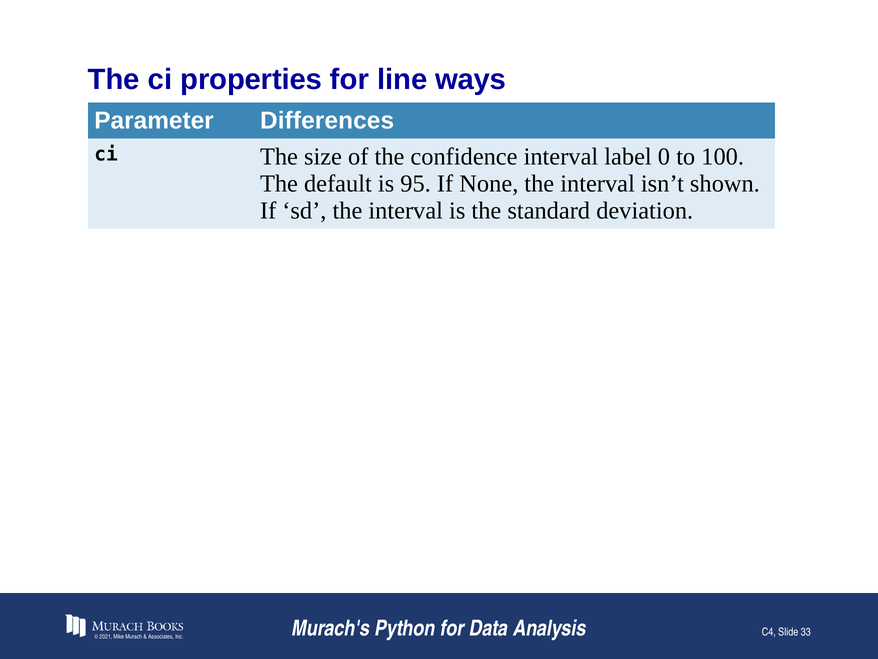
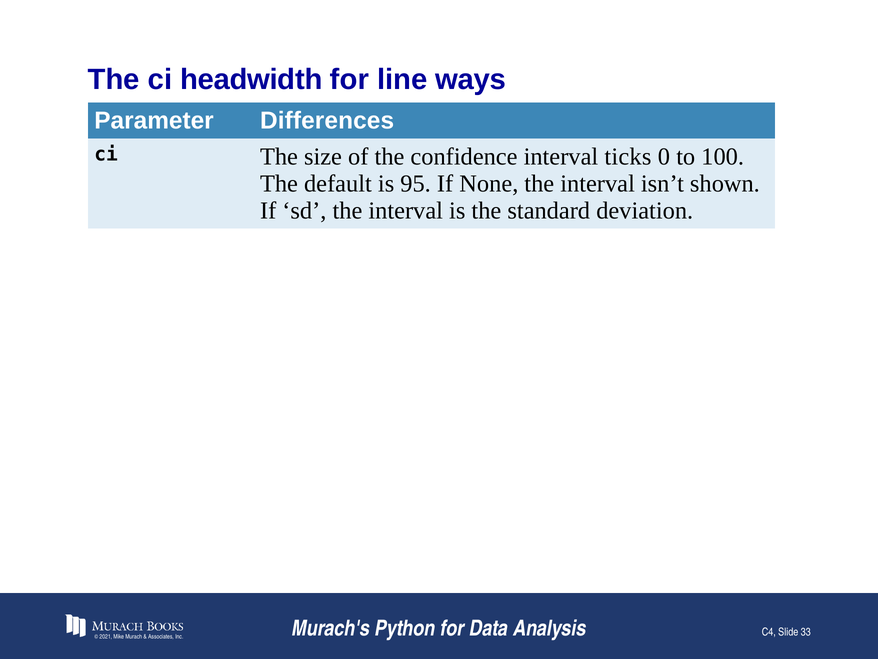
properties: properties -> headwidth
label: label -> ticks
